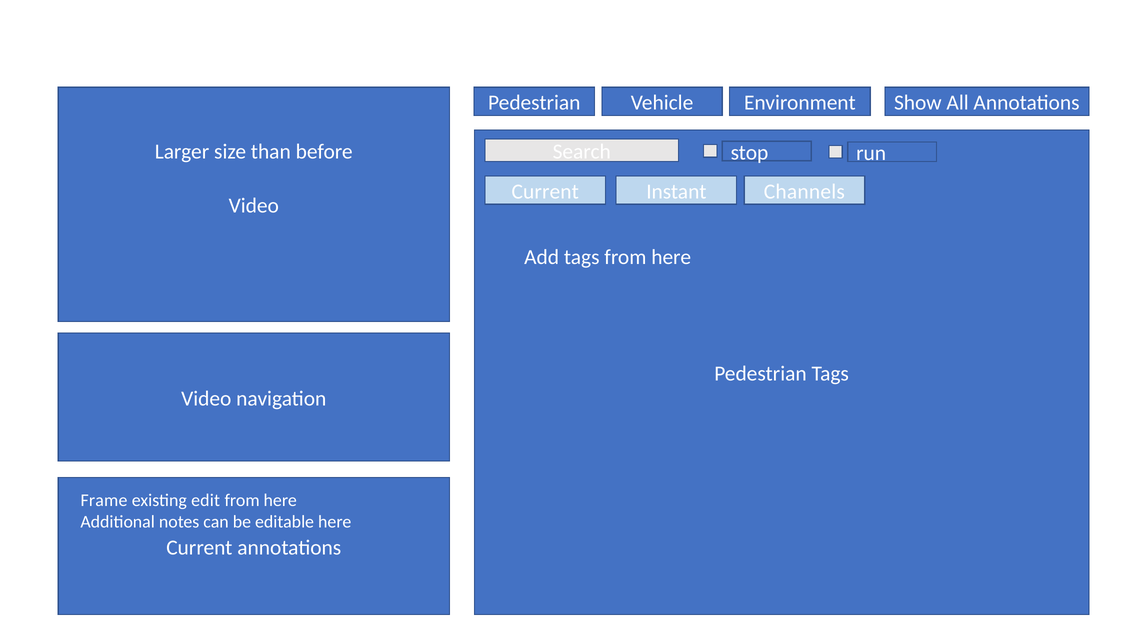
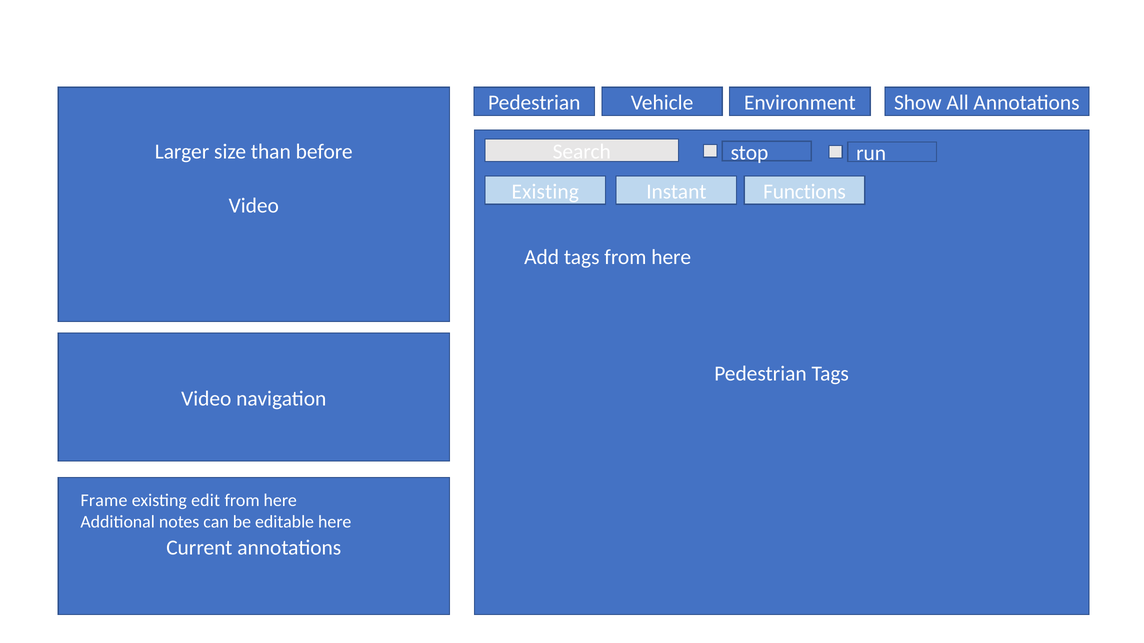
Current at (545, 192): Current -> Existing
Channels: Channels -> Functions
